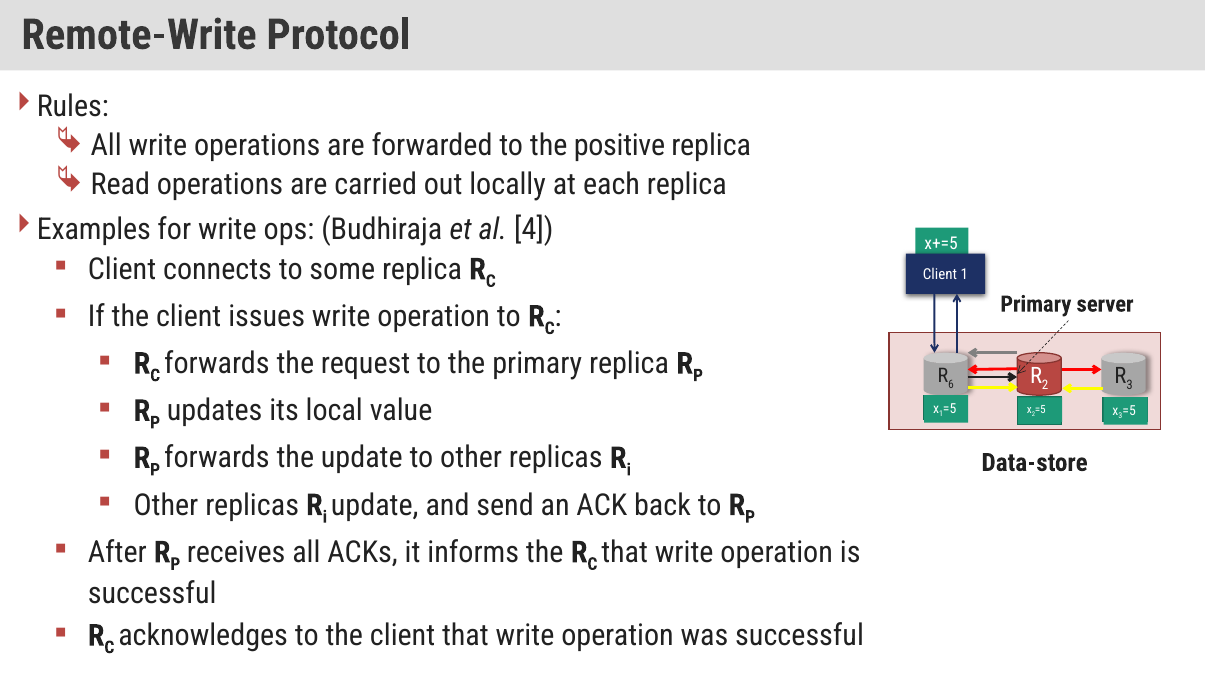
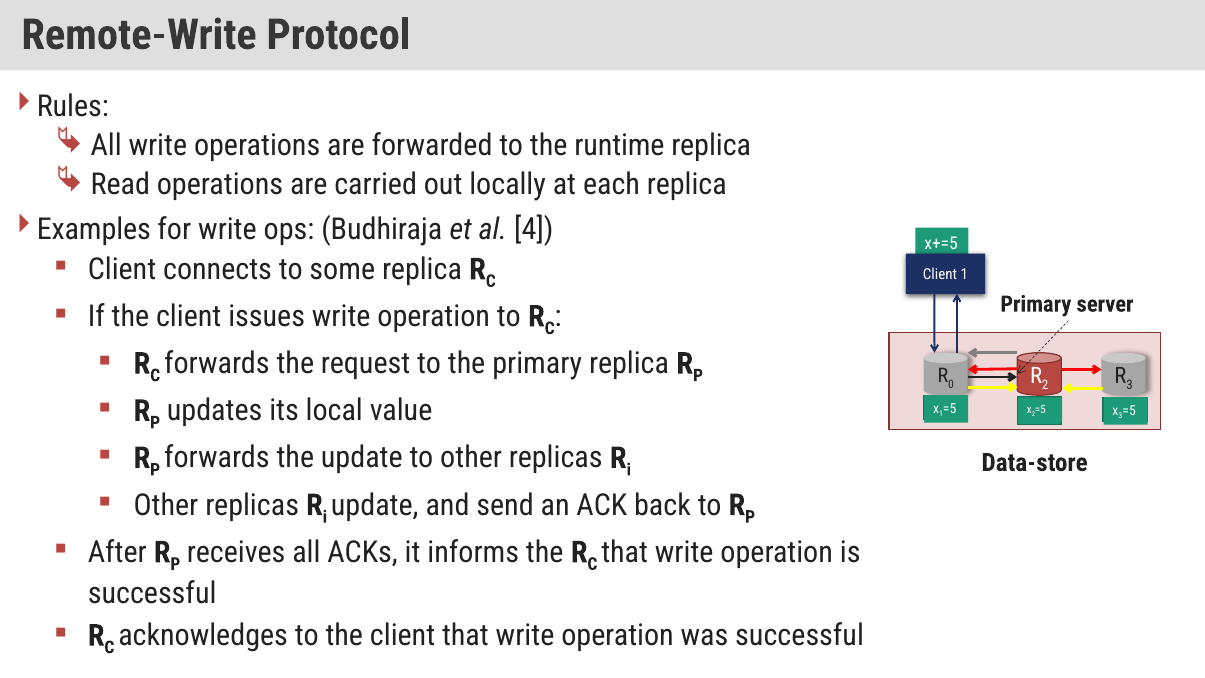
positive: positive -> runtime
6: 6 -> 0
